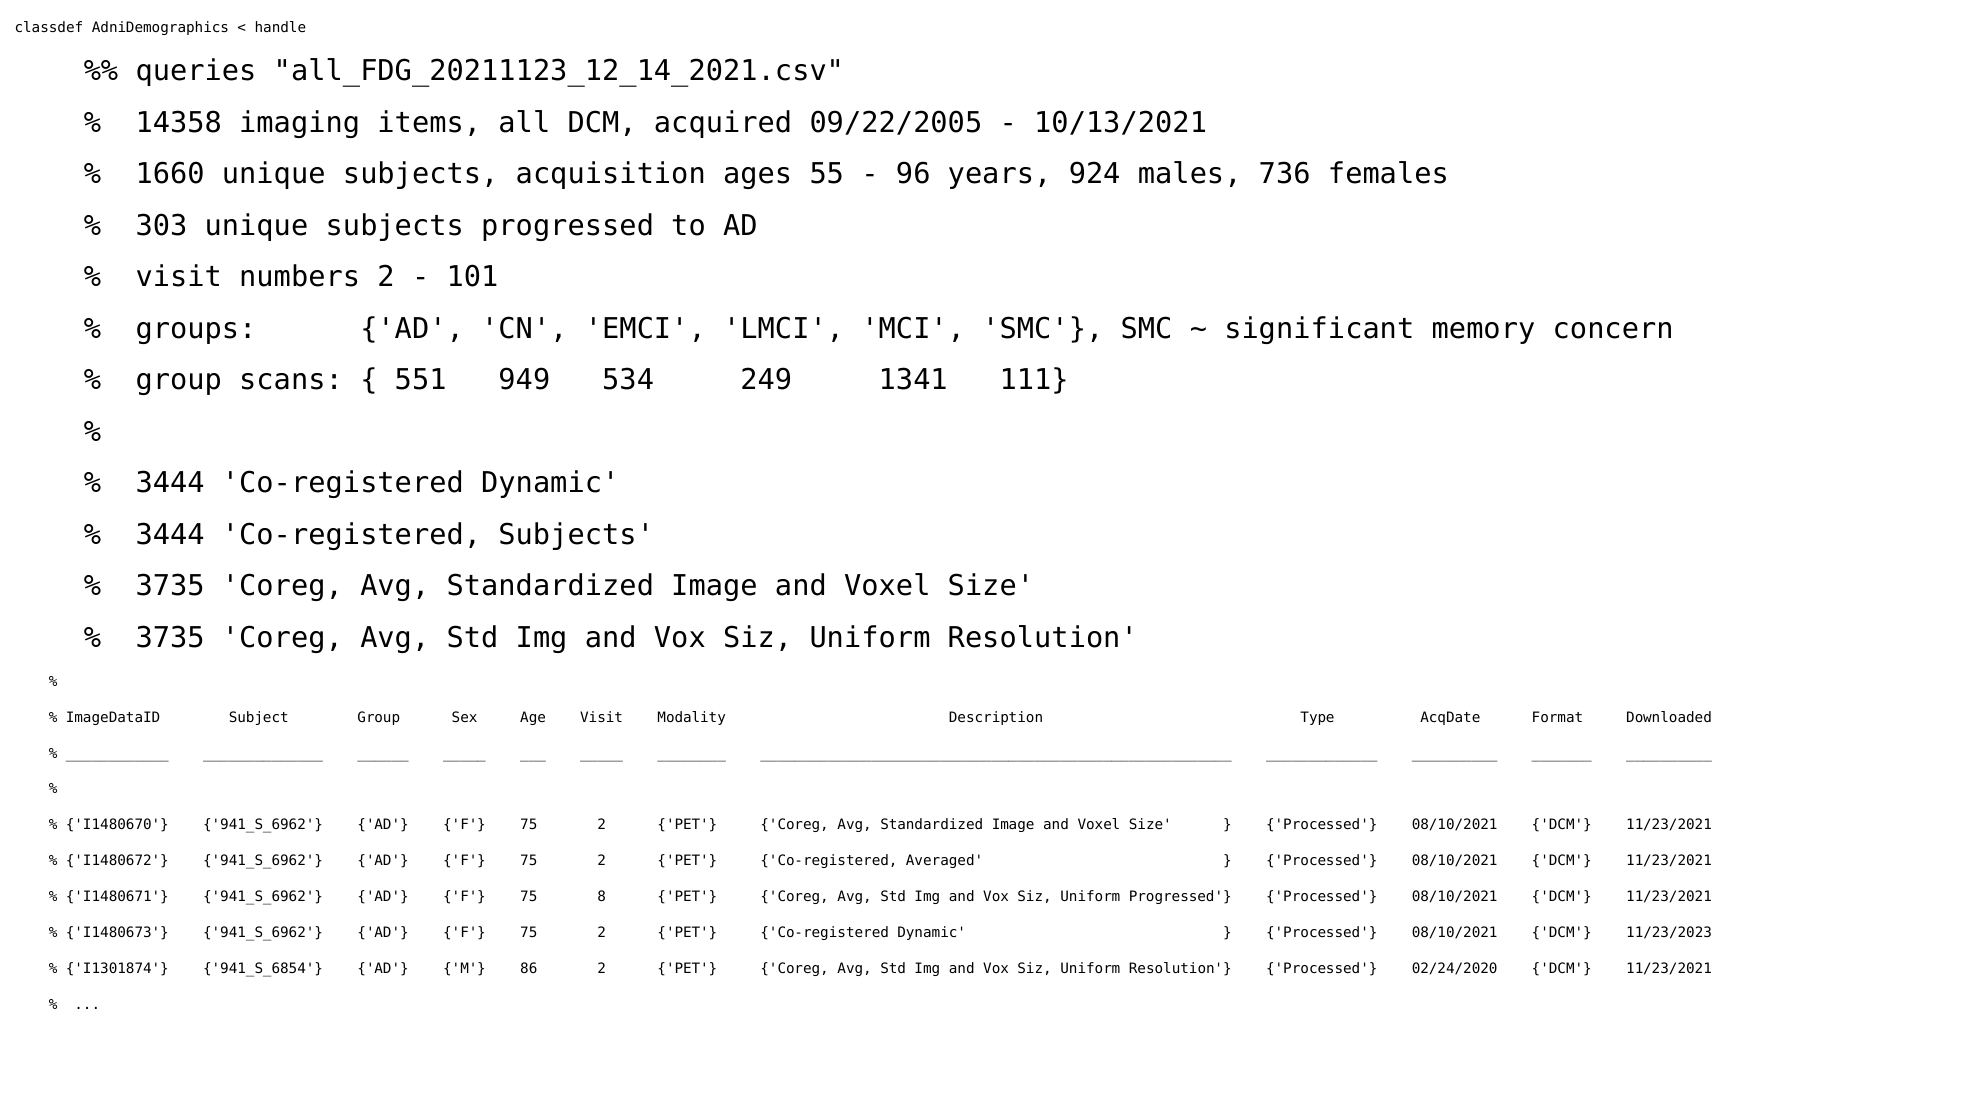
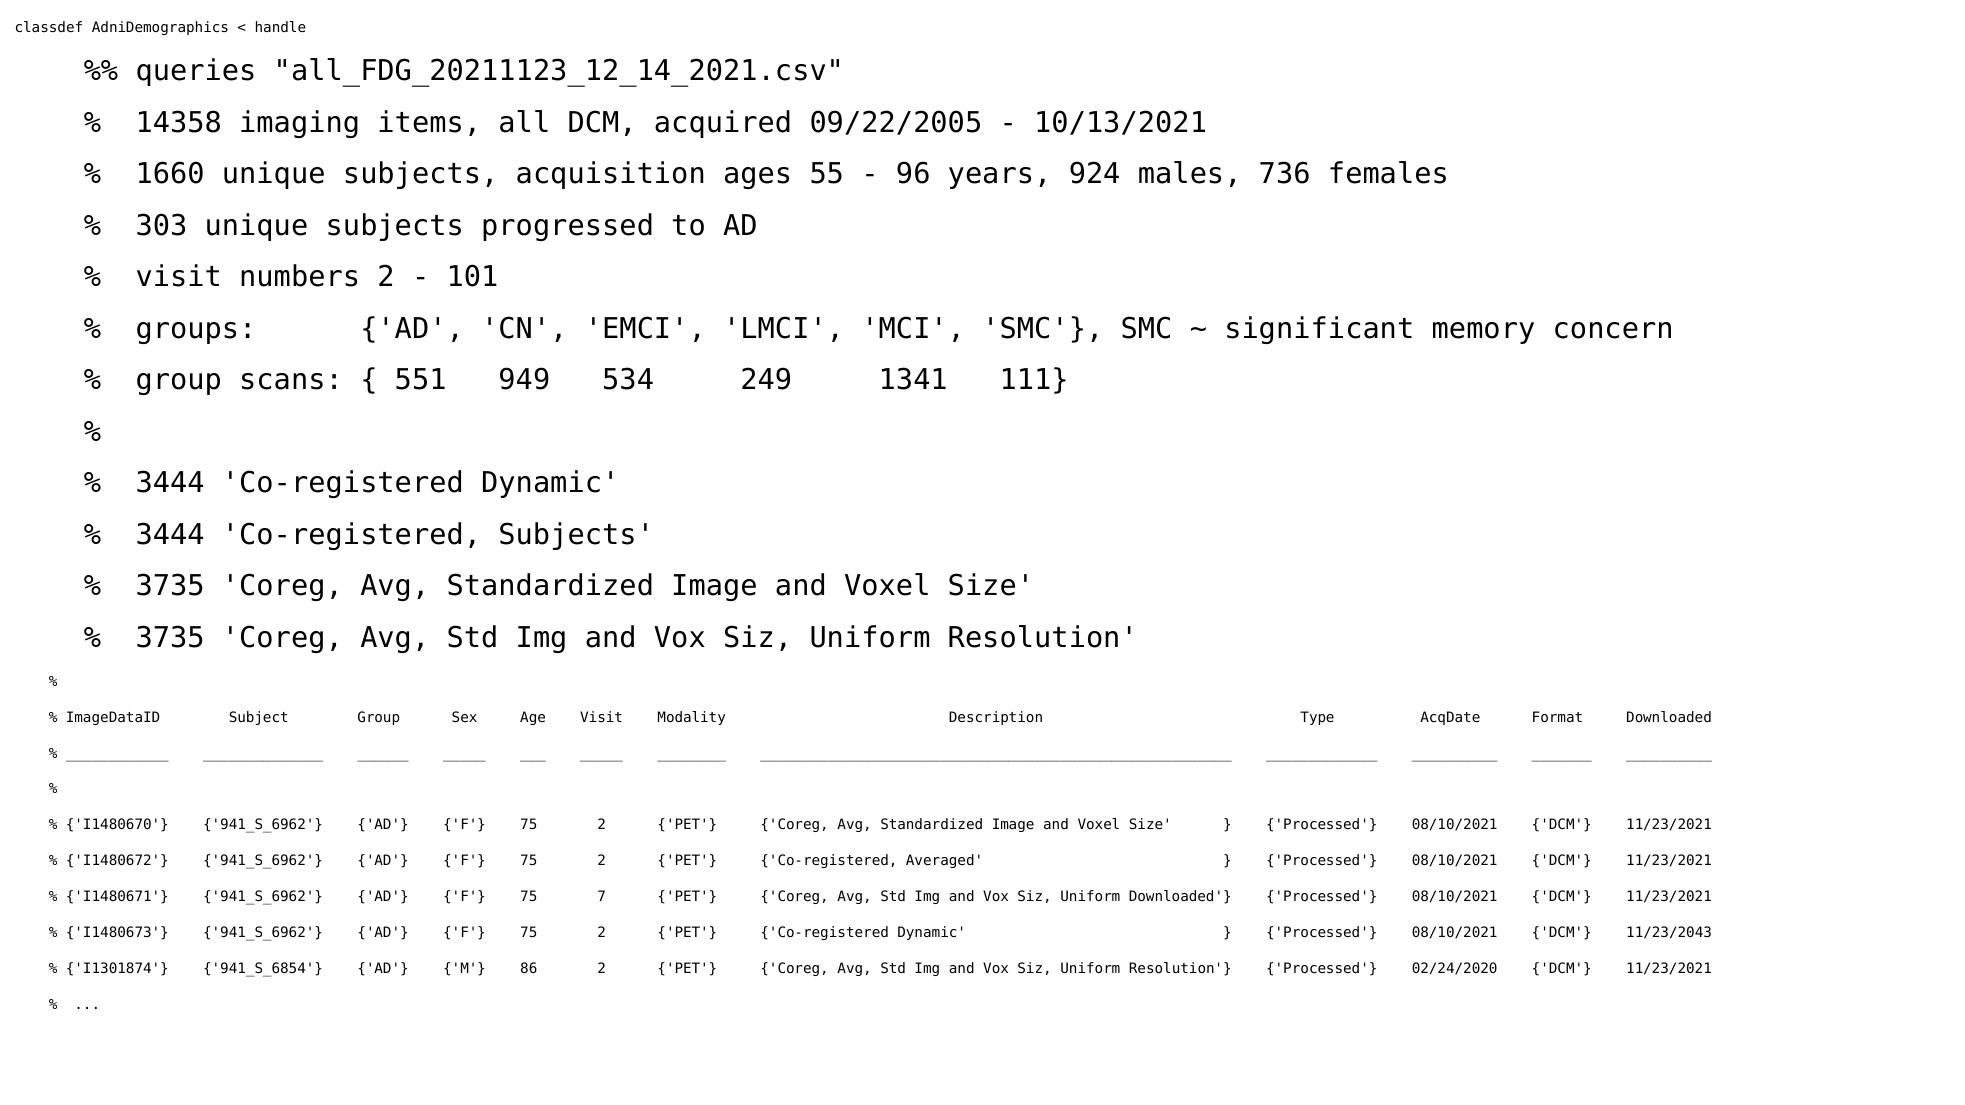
8: 8 -> 7
Uniform Progressed: Progressed -> Downloaded
11/23/2023: 11/23/2023 -> 11/23/2043
